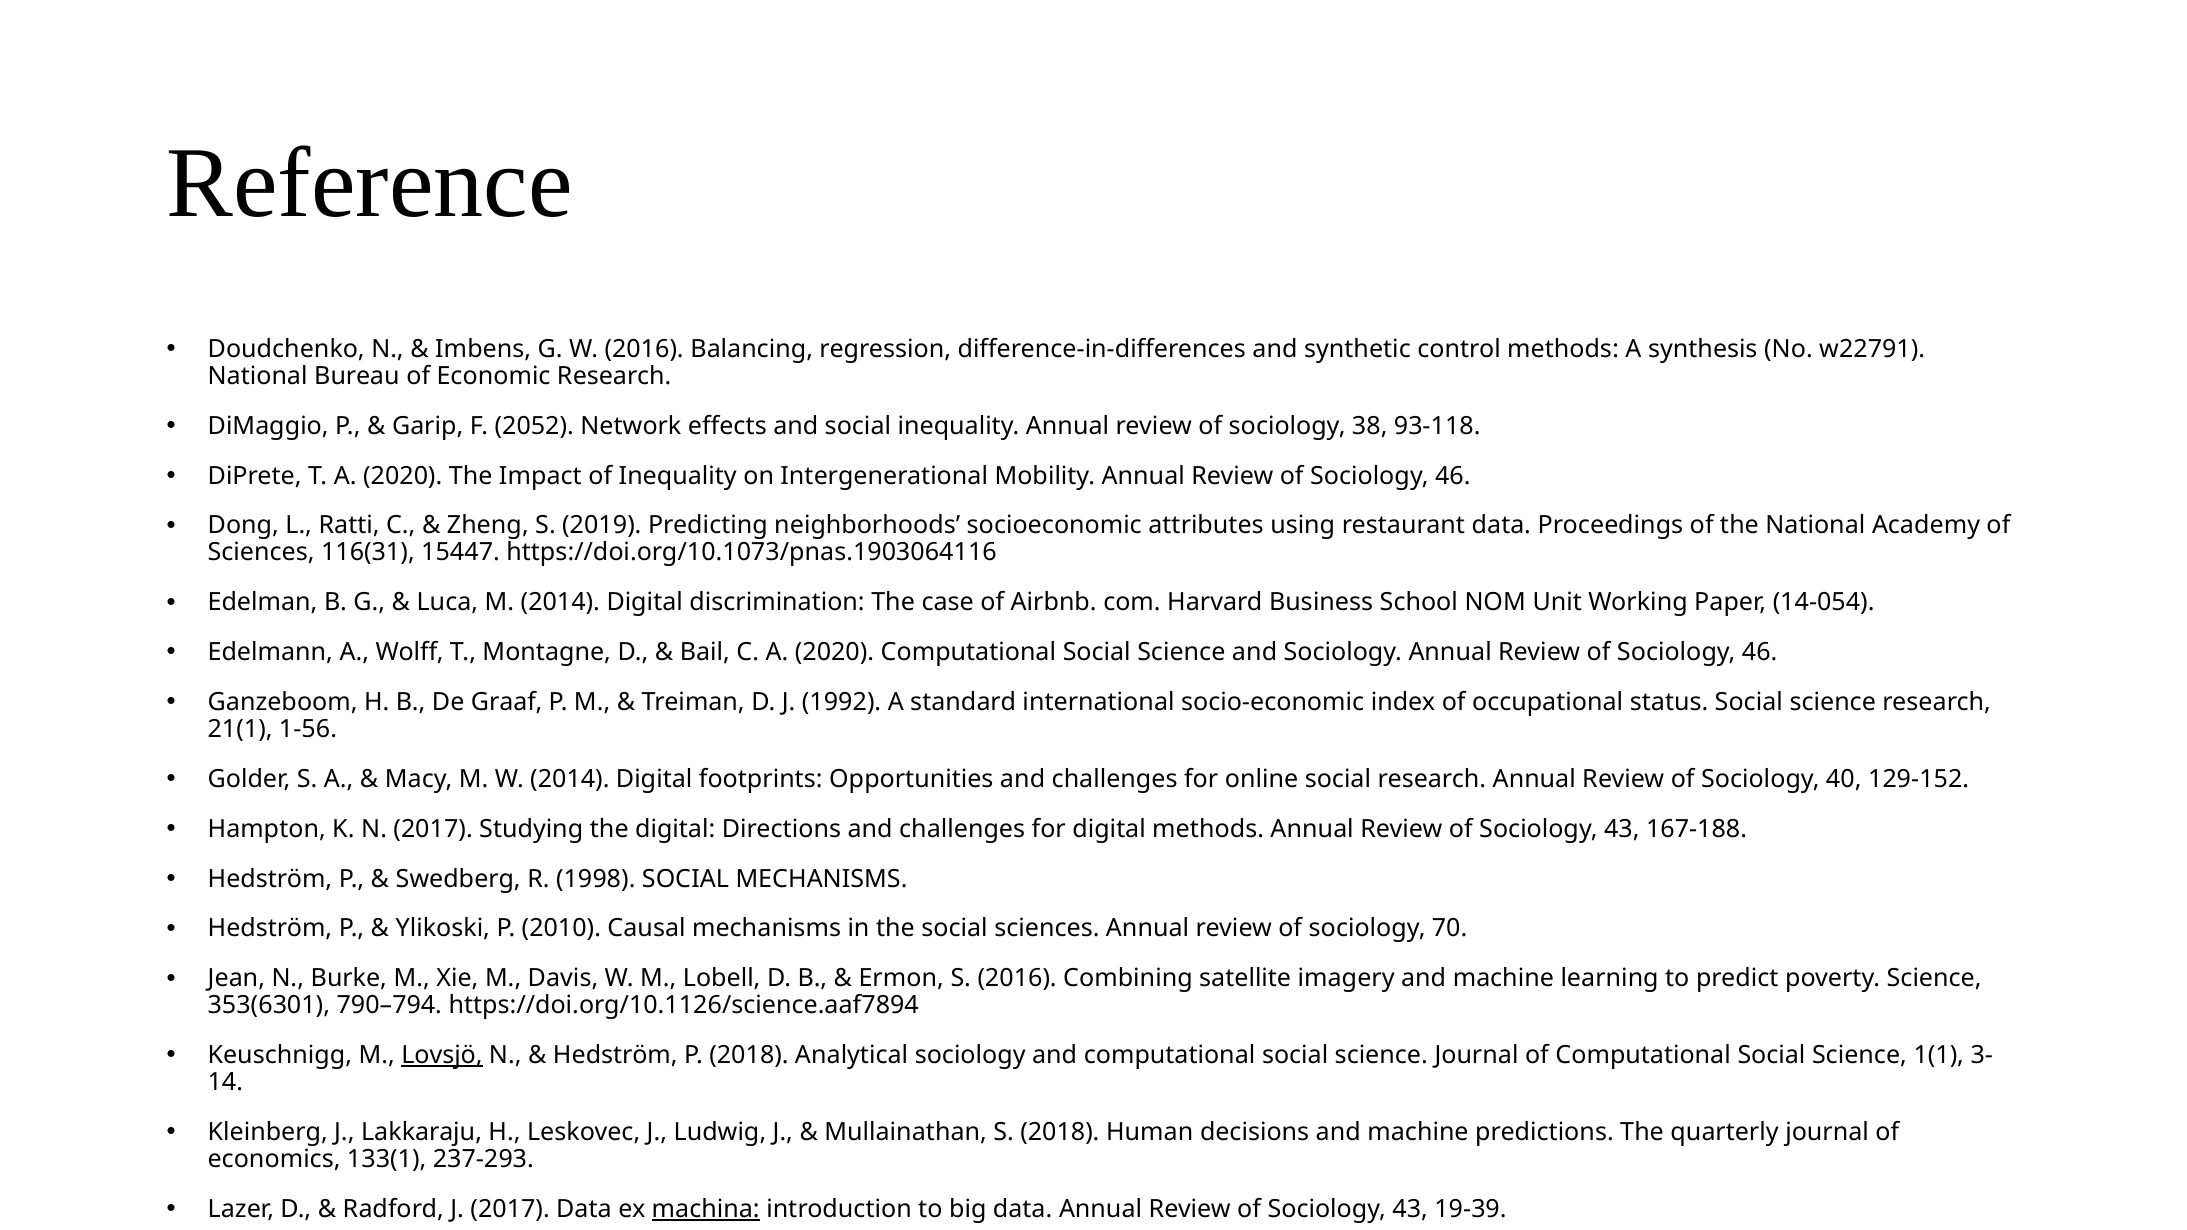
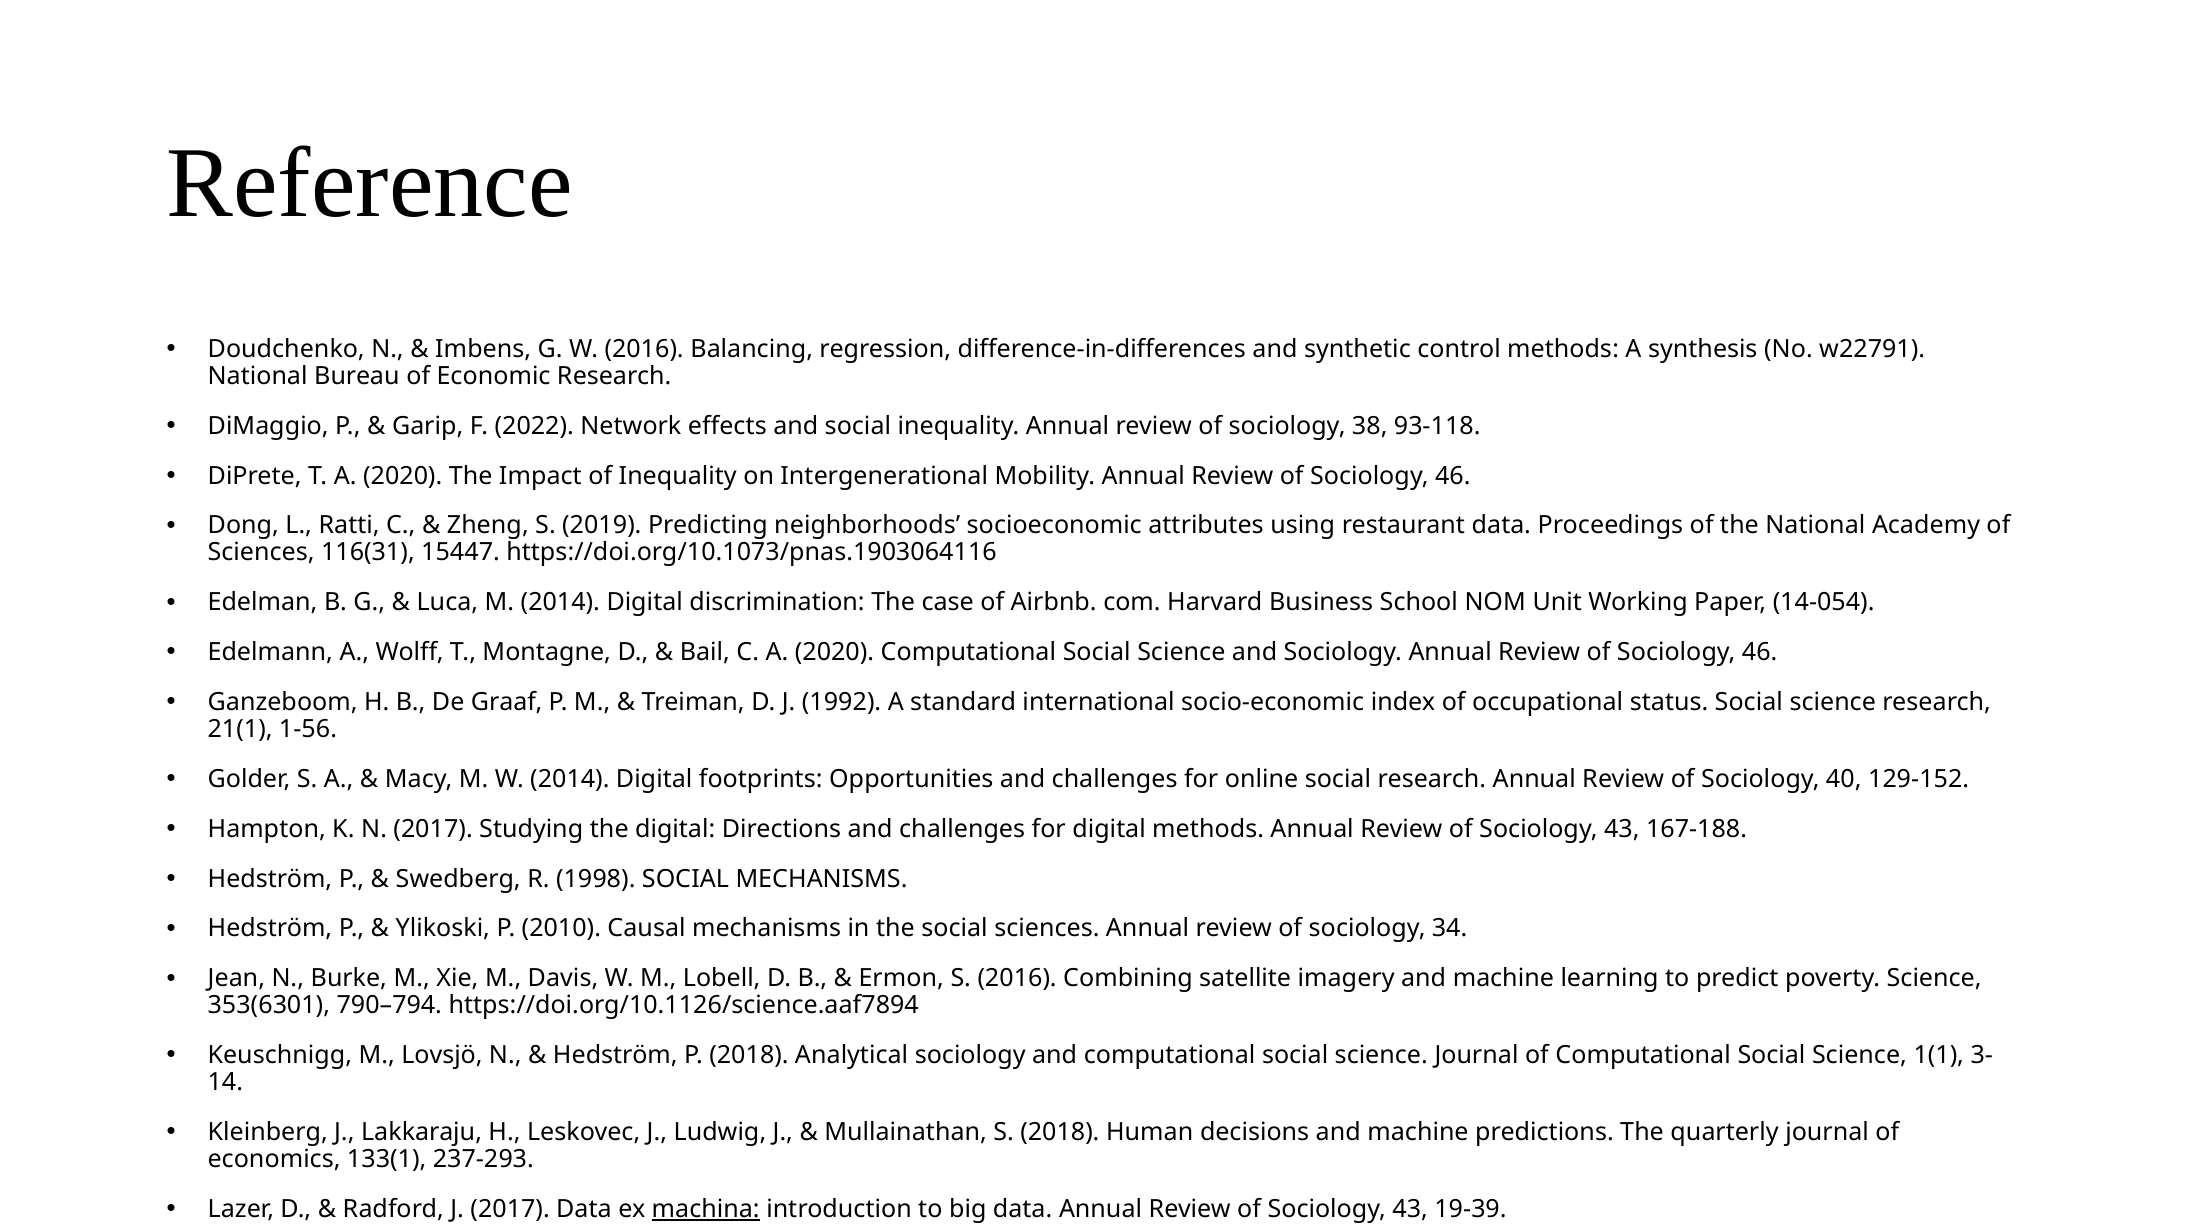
2052: 2052 -> 2022
70: 70 -> 34
Lovsjö underline: present -> none
